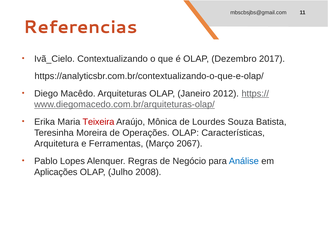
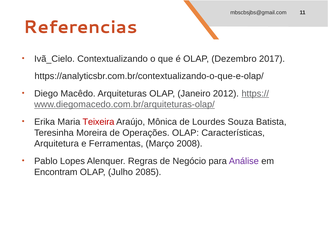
2067: 2067 -> 2008
Análise colour: blue -> purple
Aplicações: Aplicações -> Encontram
2008: 2008 -> 2085
